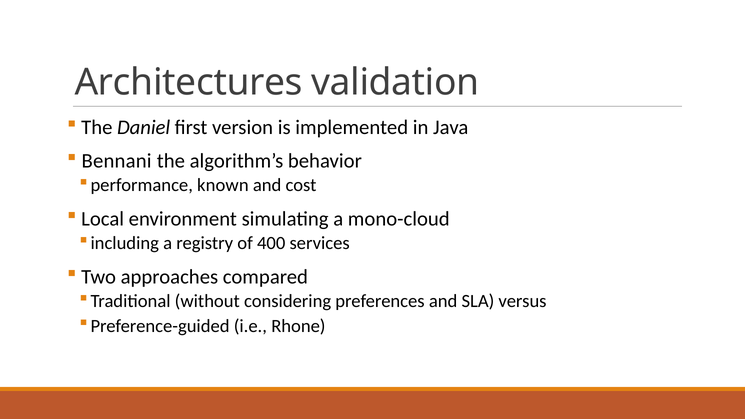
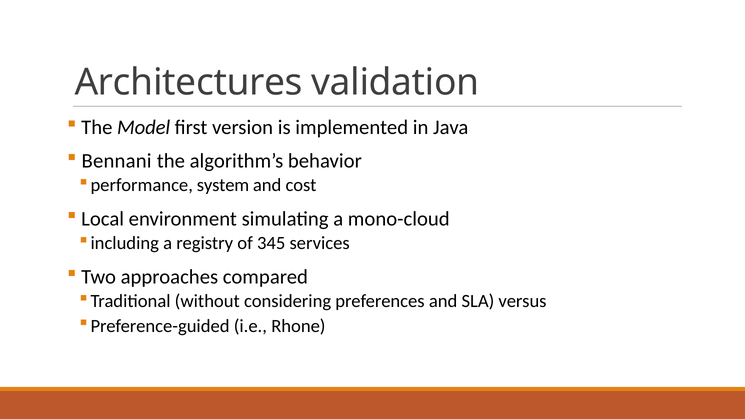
Daniel: Daniel -> Model
known: known -> system
400: 400 -> 345
